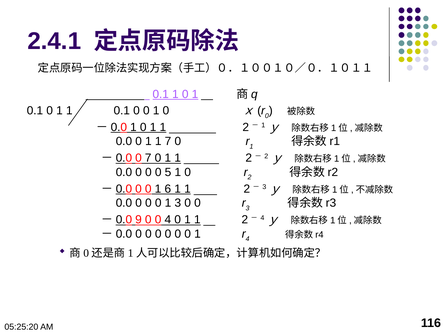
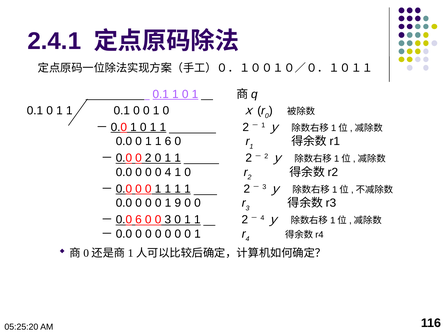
1 7: 7 -> 6
0 7: 7 -> 2
0 5: 5 -> 4
0 0 1 6: 6 -> 1
1 3: 3 -> 9
－0.0 9: 9 -> 6
0 4: 4 -> 3
